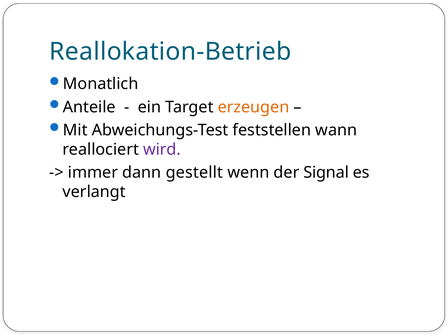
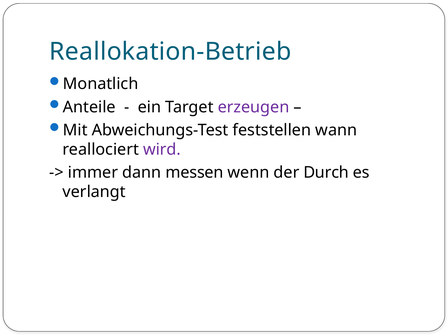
erzeugen colour: orange -> purple
gestellt: gestellt -> messen
Signal: Signal -> Durch
